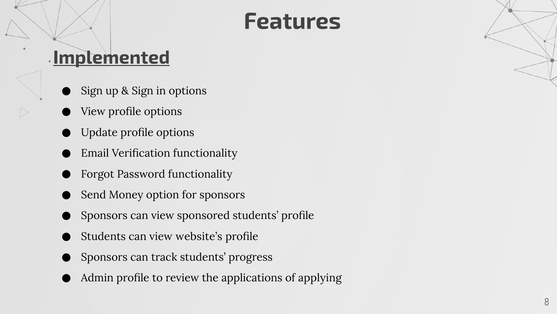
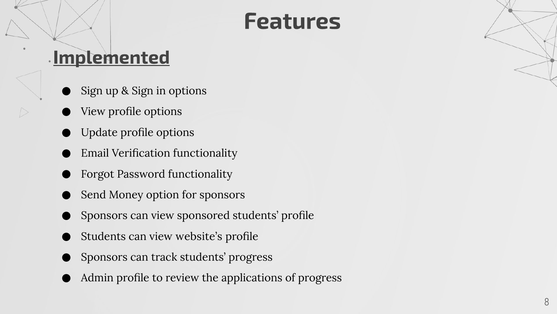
of applying: applying -> progress
